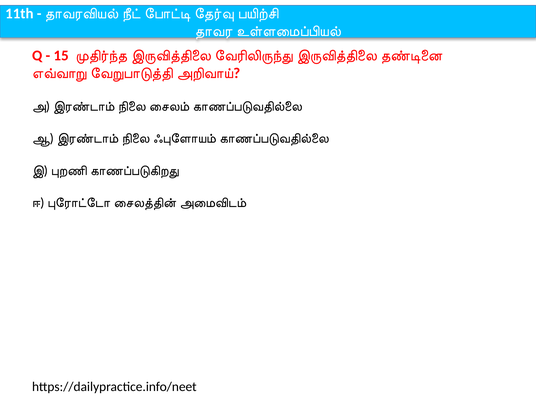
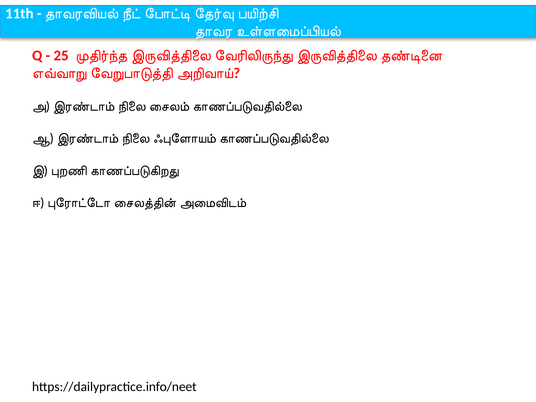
15: 15 -> 25
